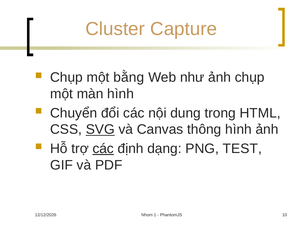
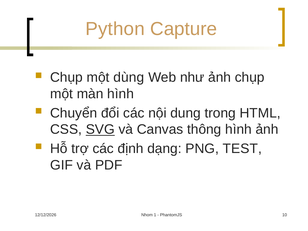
Cluster: Cluster -> Python
bằng: bằng -> dùng
các at (103, 149) underline: present -> none
